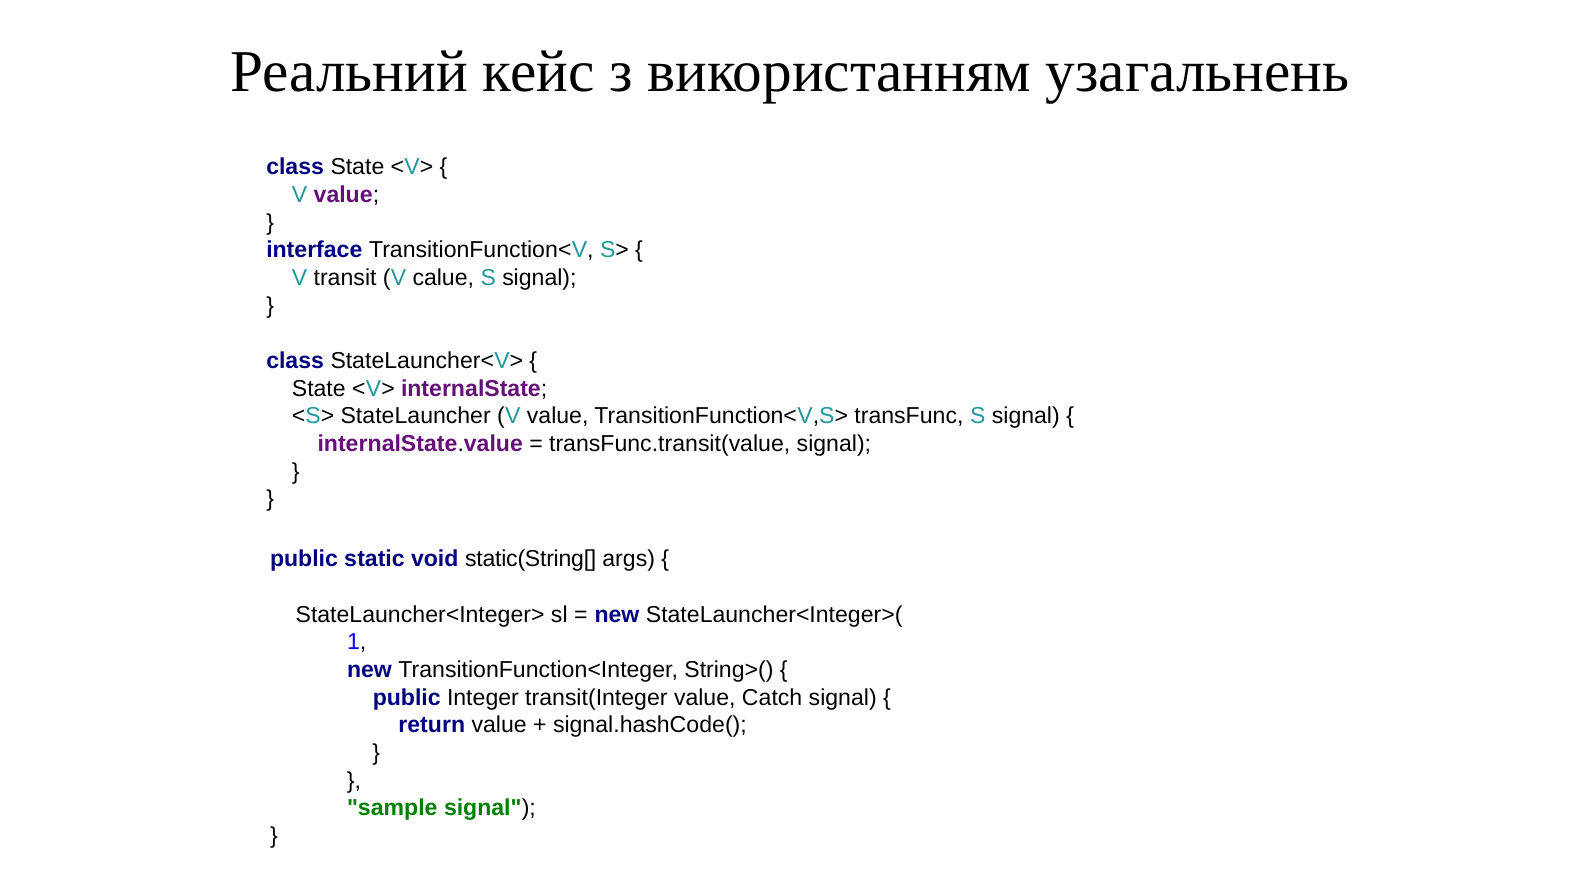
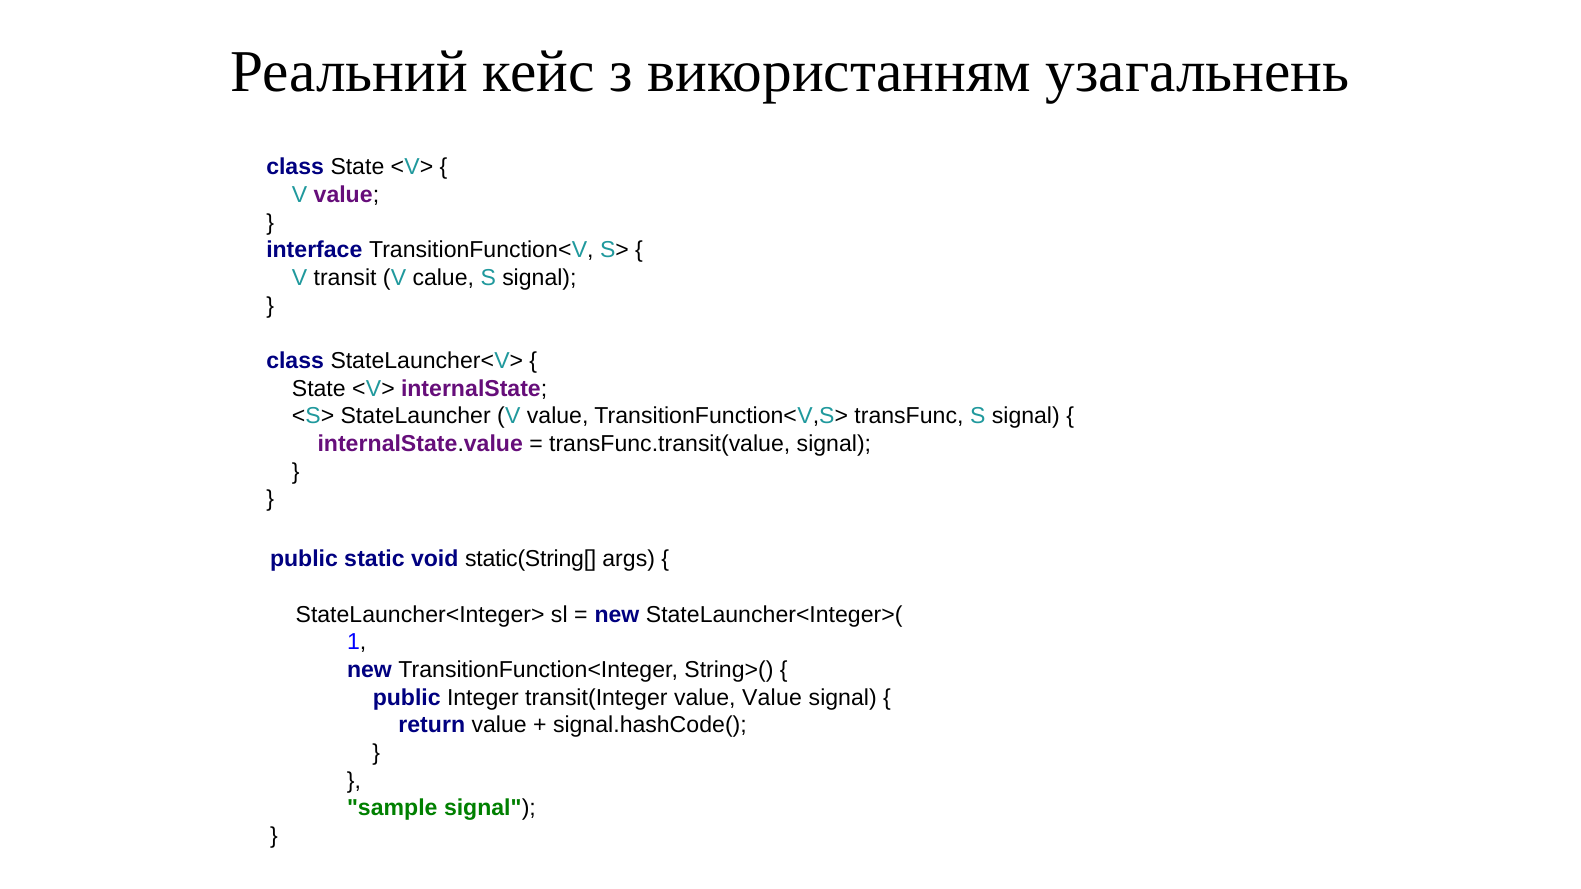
value Catch: Catch -> Value
